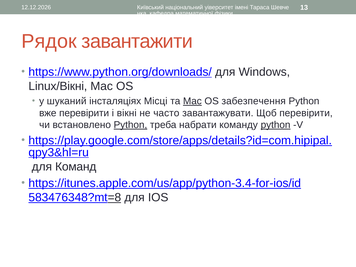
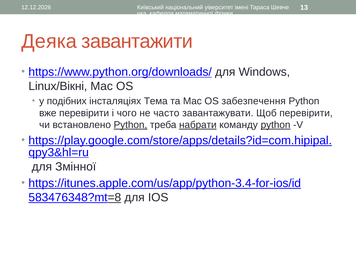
Рядок: Рядок -> Деяка
шуканий: шуканий -> подібних
Місці: Місці -> Тема
Mac at (192, 101) underline: present -> none
вікні: вікні -> чого
набрати underline: none -> present
Команд: Команд -> Змінної
